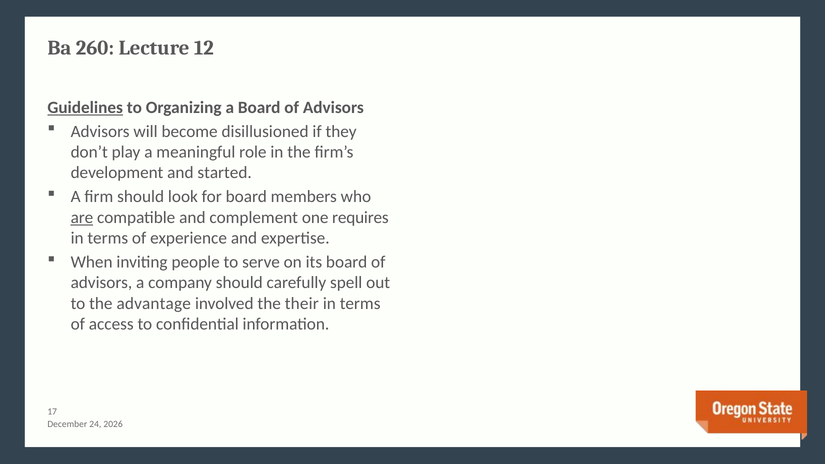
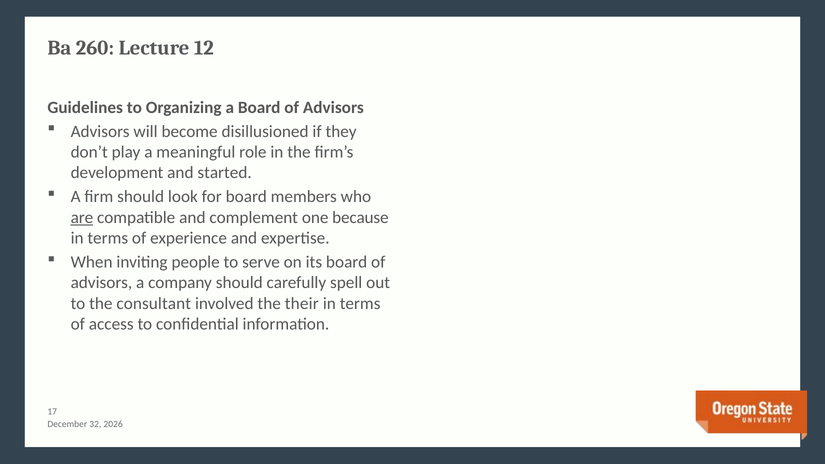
Guidelines underline: present -> none
requires: requires -> because
advantage: advantage -> consultant
24: 24 -> 32
